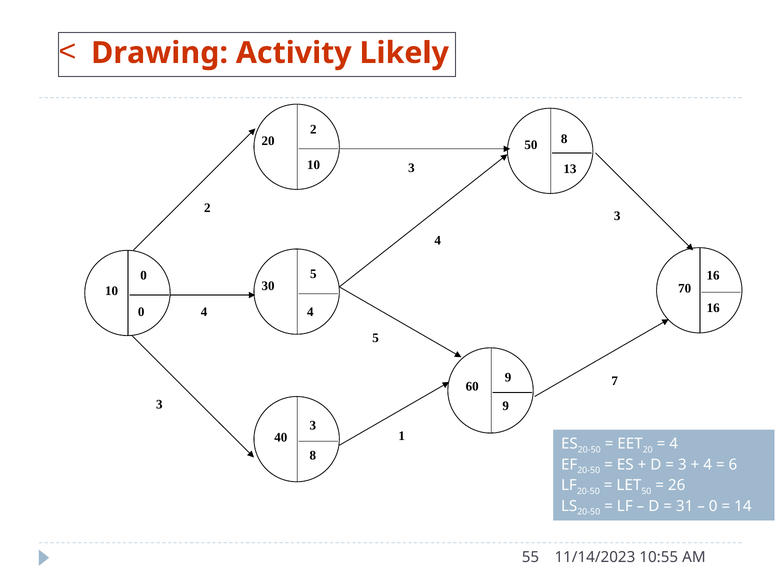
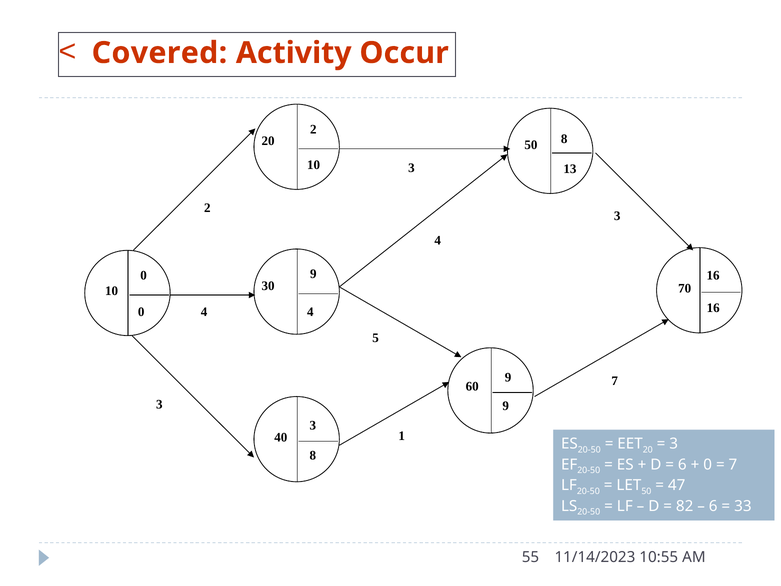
Drawing: Drawing -> Covered
Likely: Likely -> Occur
0 5: 5 -> 9
4 at (674, 444): 4 -> 3
3 at (682, 464): 3 -> 6
4 at (708, 464): 4 -> 0
6 at (733, 464): 6 -> 7
26: 26 -> 47
31: 31 -> 82
0 at (713, 506): 0 -> 6
14: 14 -> 33
